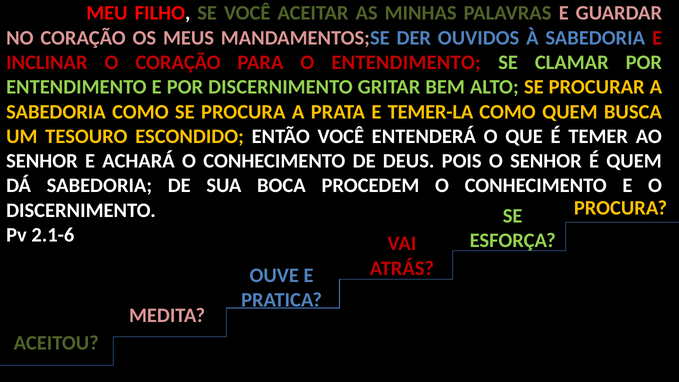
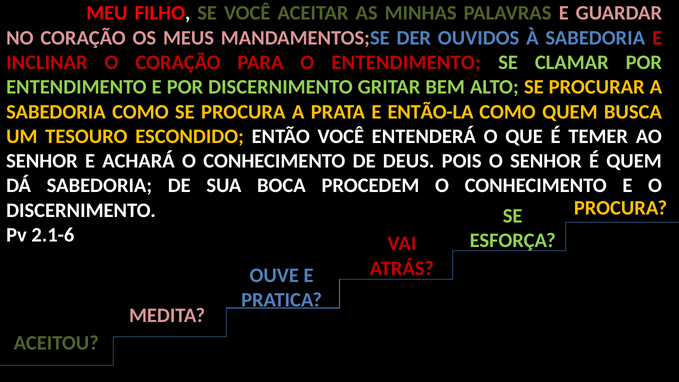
TEMER-LA: TEMER-LA -> ENTÃO-LA
